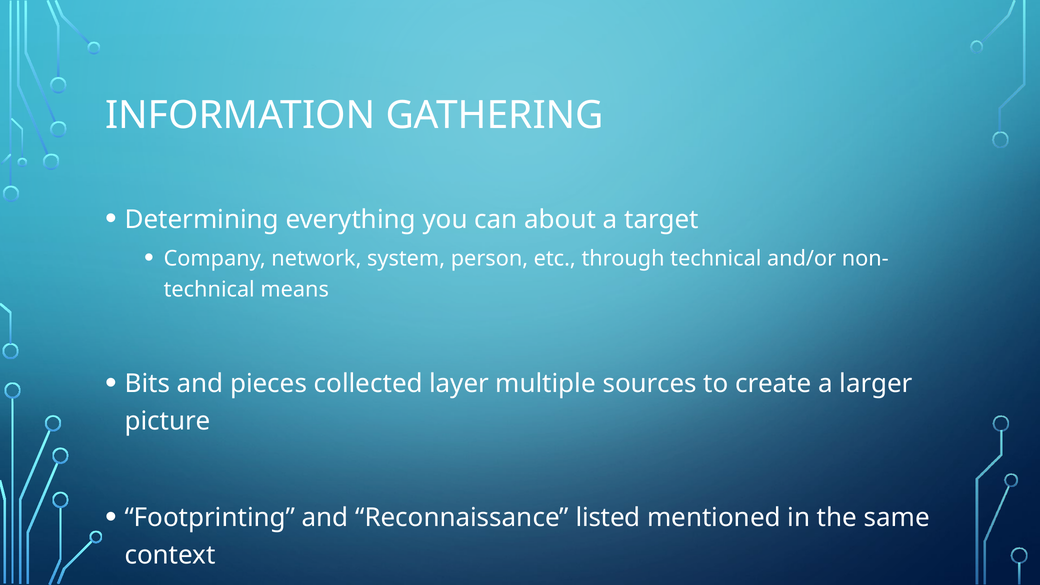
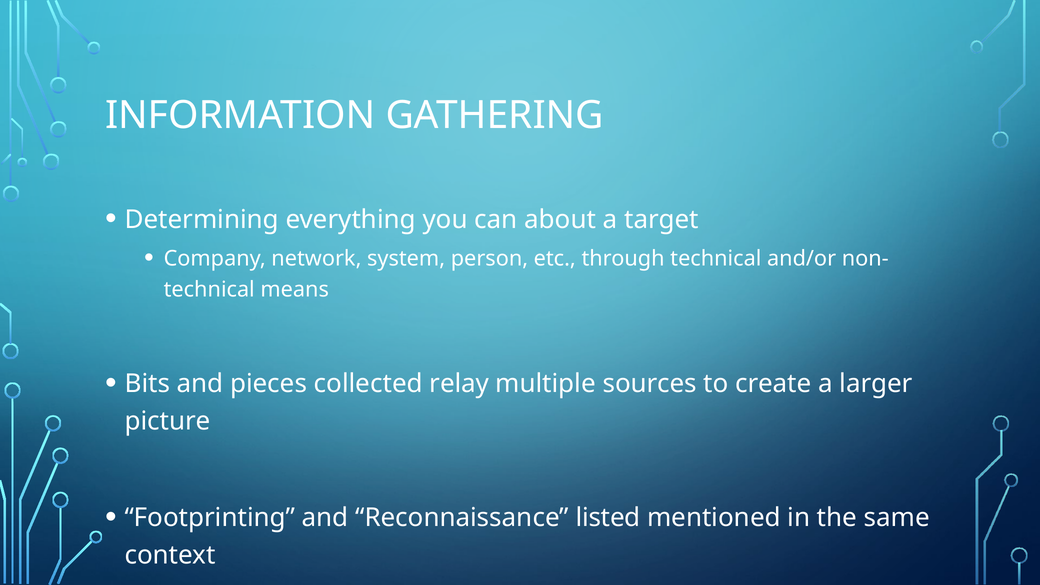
layer: layer -> relay
